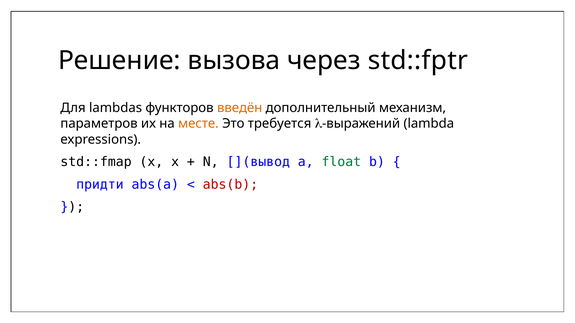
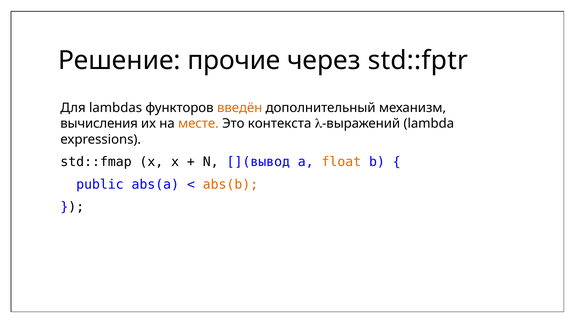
вызова: вызова -> прочие
параметров: параметров -> вычисления
требуется: требуется -> контекста
float colour: green -> orange
придти: придти -> public
abs(b colour: red -> orange
